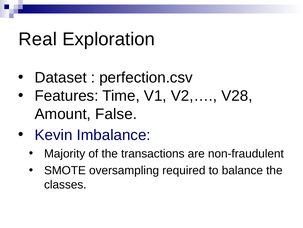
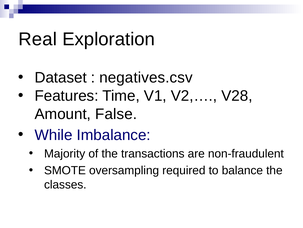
perfection.csv: perfection.csv -> negatives.csv
Kevin: Kevin -> While
